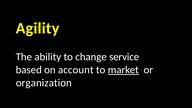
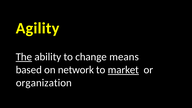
The underline: none -> present
service: service -> means
account: account -> network
